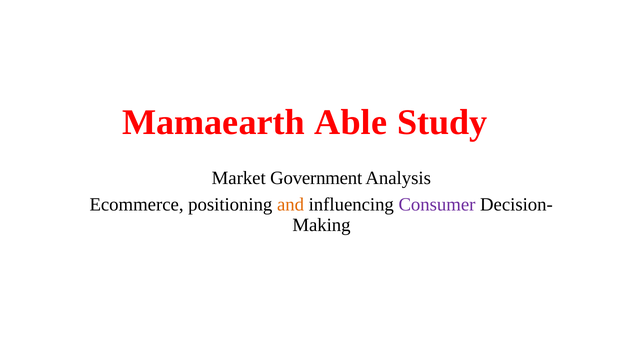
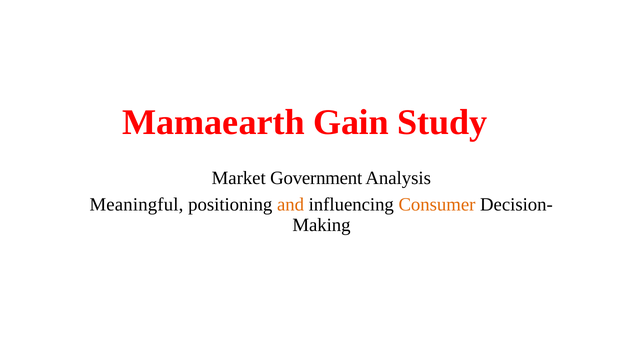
Able: Able -> Gain
Ecommerce: Ecommerce -> Meaningful
Consumer colour: purple -> orange
